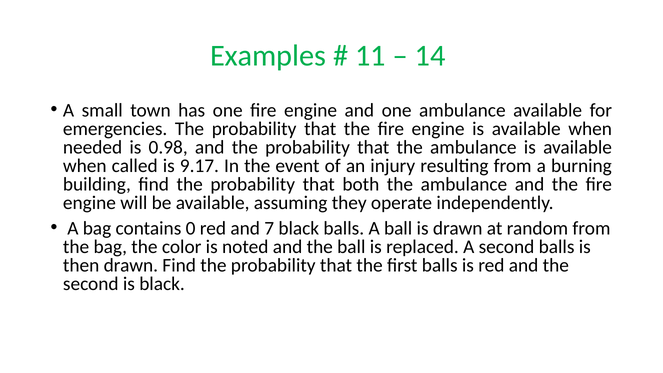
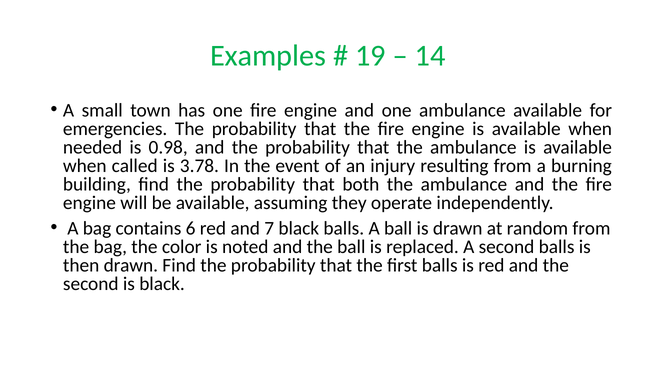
11: 11 -> 19
9.17: 9.17 -> 3.78
0: 0 -> 6
